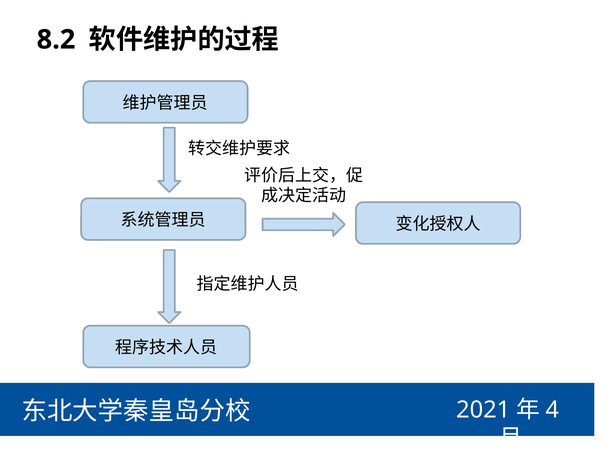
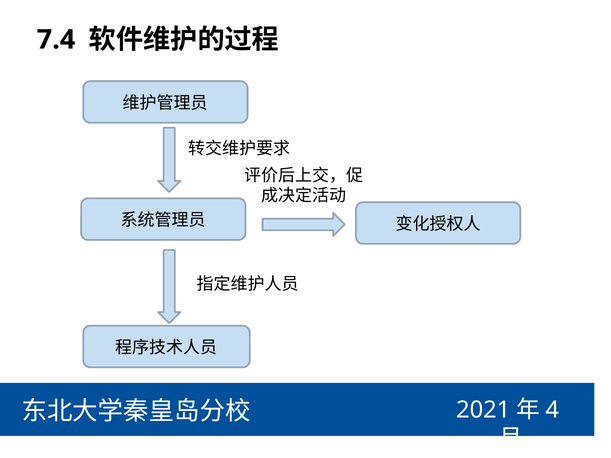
8.2: 8.2 -> 7.4
